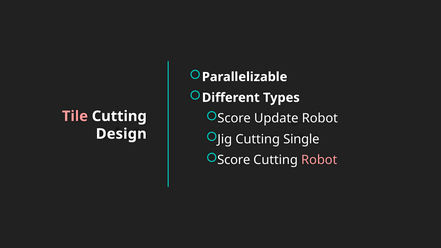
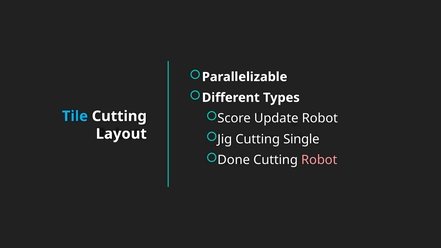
Tile colour: pink -> light blue
Design: Design -> Layout
Score at (234, 160): Score -> Done
